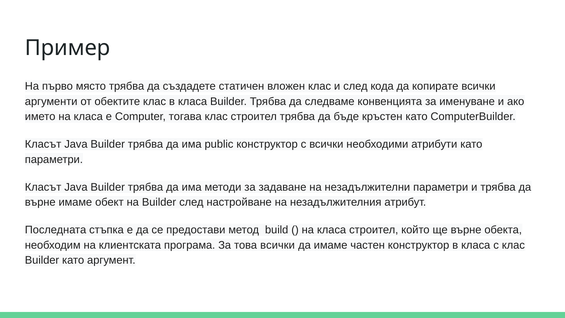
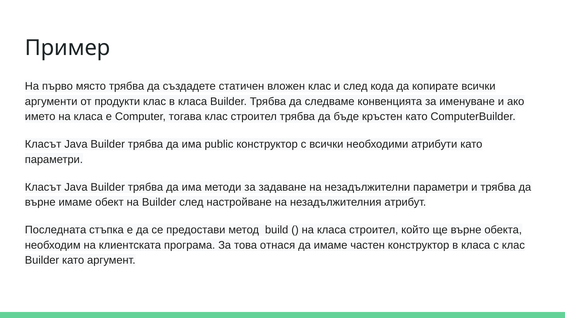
обектите: обектите -> продукти
това всички: всички -> отнася
